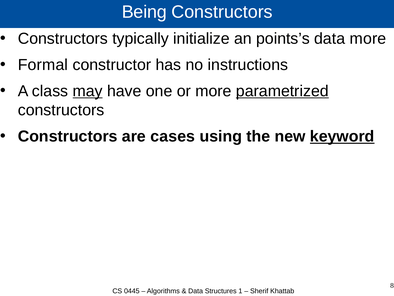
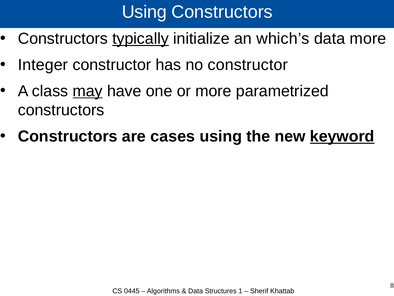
Being at (144, 12): Being -> Using
typically underline: none -> present
points’s: points’s -> which’s
Formal: Formal -> Integer
no instructions: instructions -> constructor
parametrized underline: present -> none
